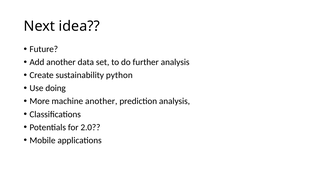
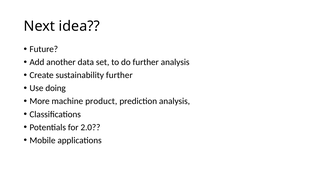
sustainability python: python -> further
machine another: another -> product
